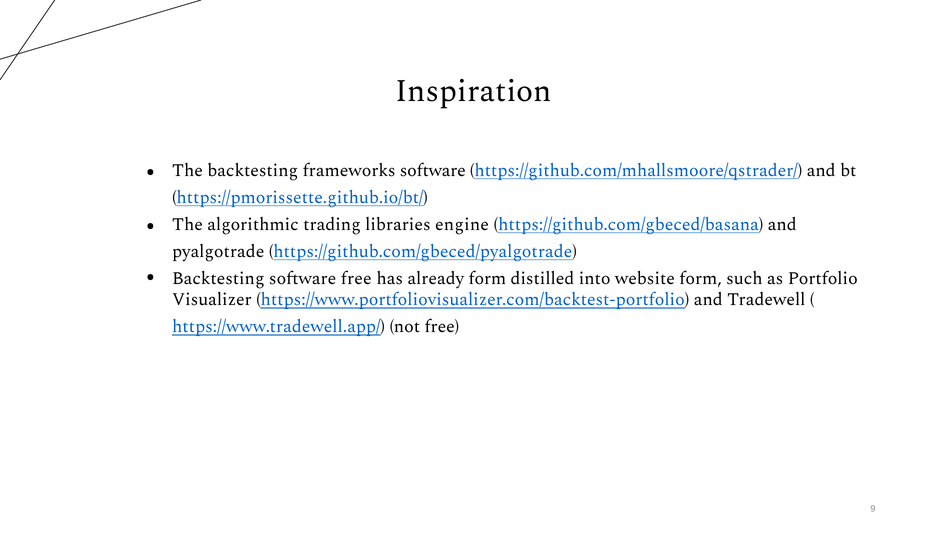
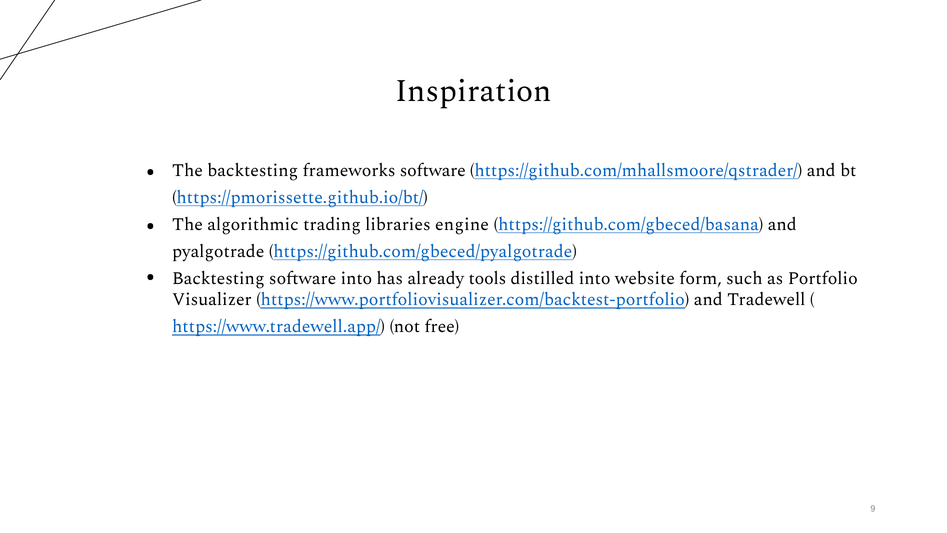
software free: free -> into
already form: form -> tools
